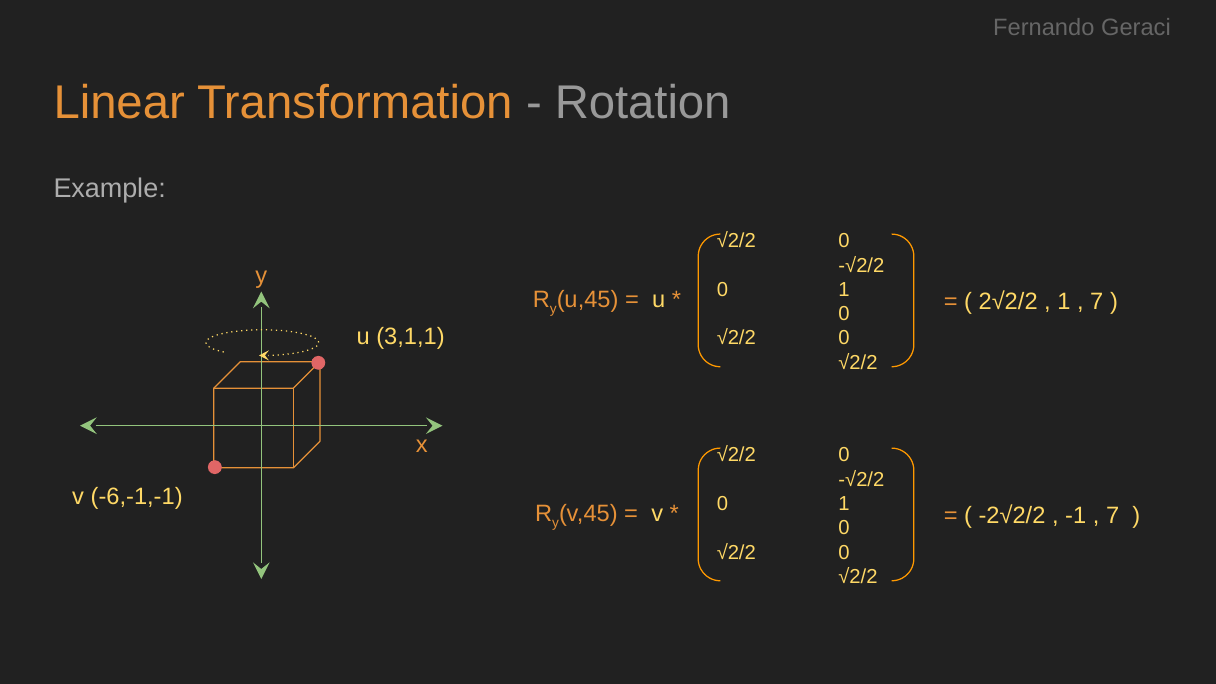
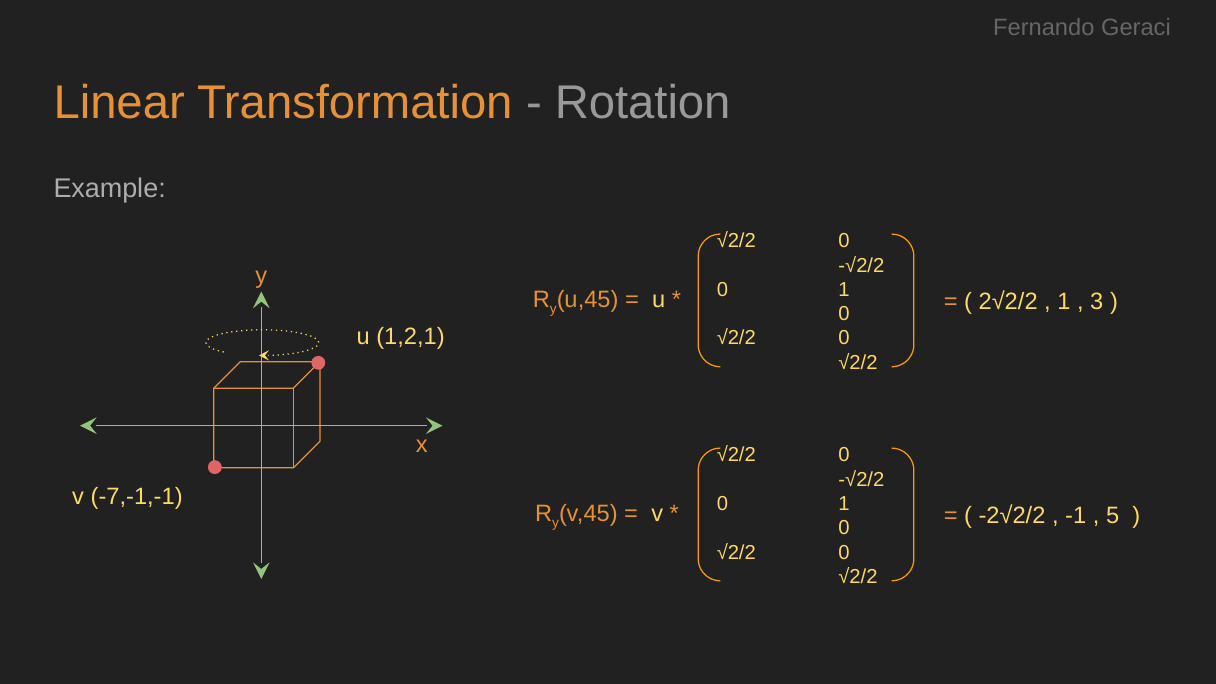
7 at (1097, 302): 7 -> 3
3,1,1: 3,1,1 -> 1,2,1
-6,-1,-1: -6,-1,-1 -> -7,-1,-1
7 at (1113, 516): 7 -> 5
